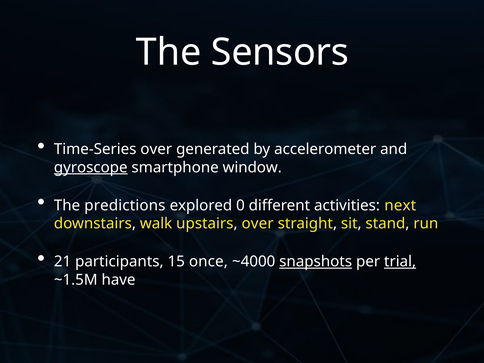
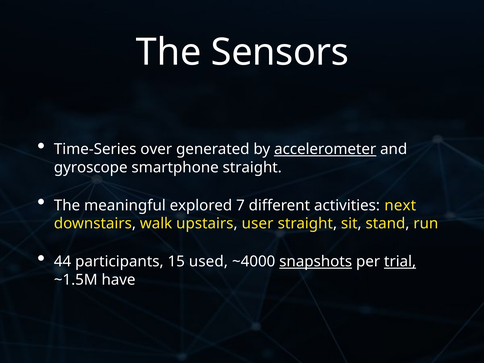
accelerometer underline: none -> present
gyroscope underline: present -> none
smartphone window: window -> straight
predictions: predictions -> meaningful
0: 0 -> 7
upstairs over: over -> user
21: 21 -> 44
once: once -> used
